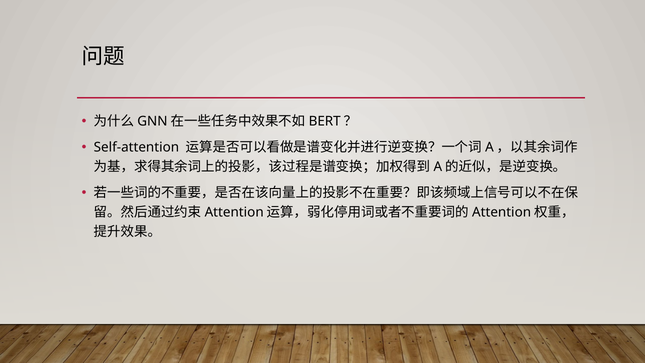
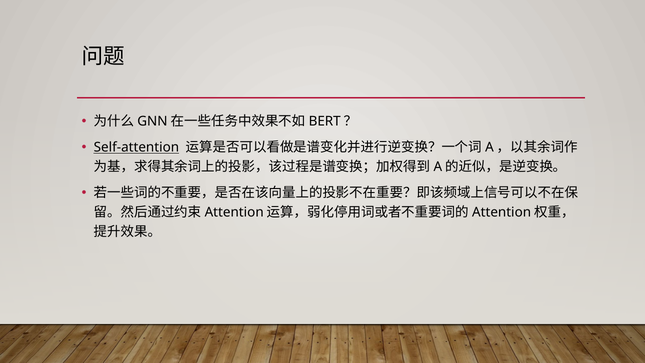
Self-attention underline: none -> present
